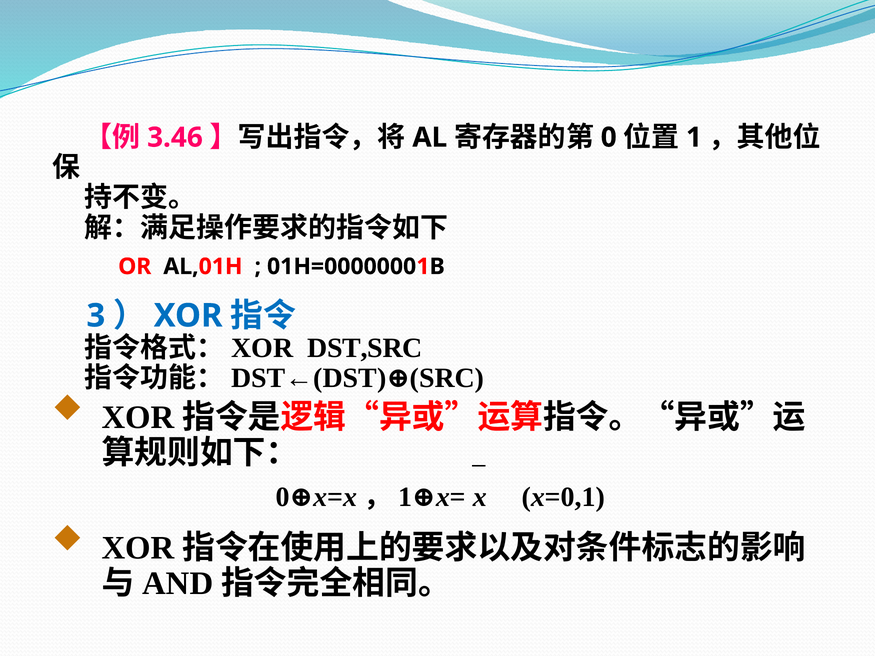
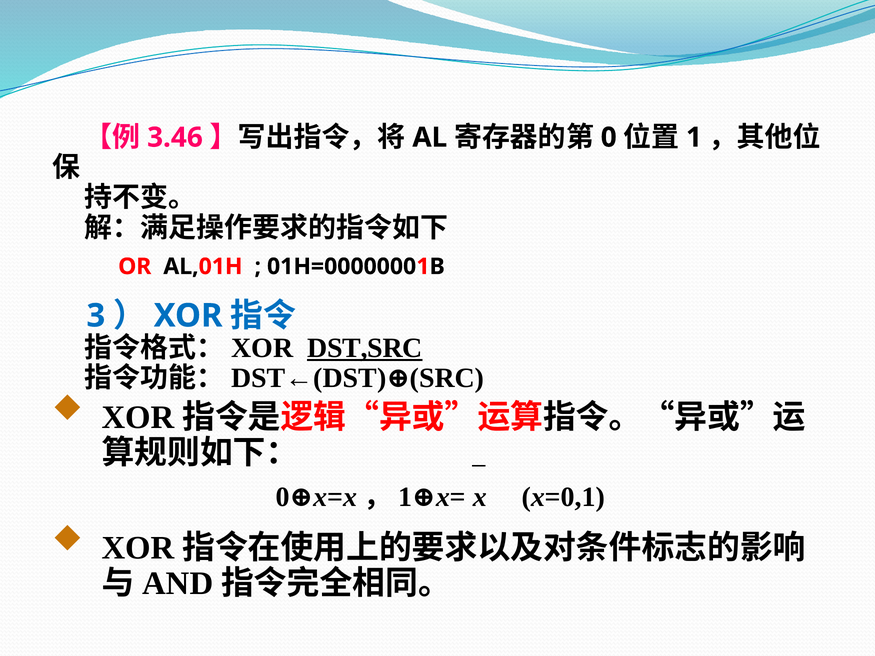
DST,SRC underline: none -> present
